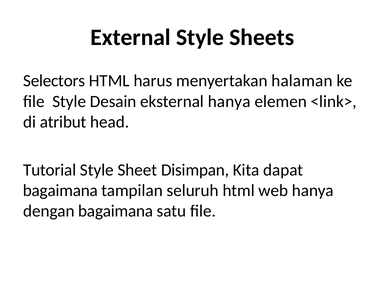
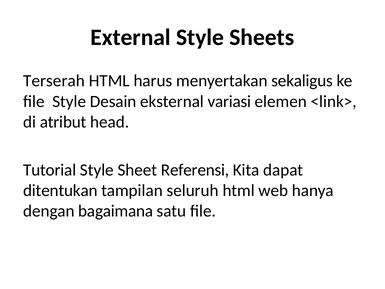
Selectors: Selectors -> Terserah
halaman: halaman -> sekaligus
eksternal hanya: hanya -> variasi
Disimpan: Disimpan -> Referensi
bagaimana at (60, 190): bagaimana -> ditentukan
